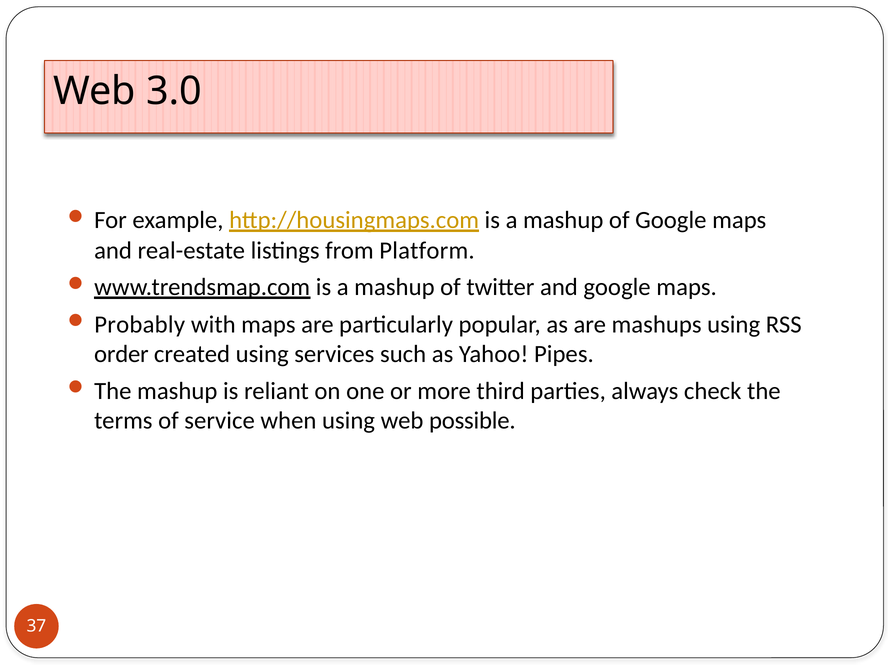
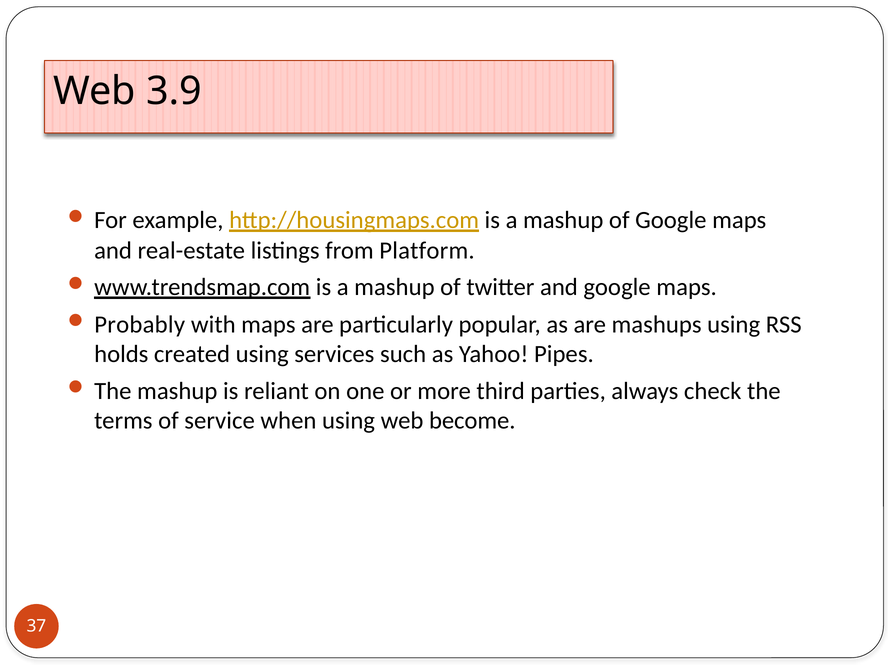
3.0: 3.0 -> 3.9
order: order -> holds
possible: possible -> become
